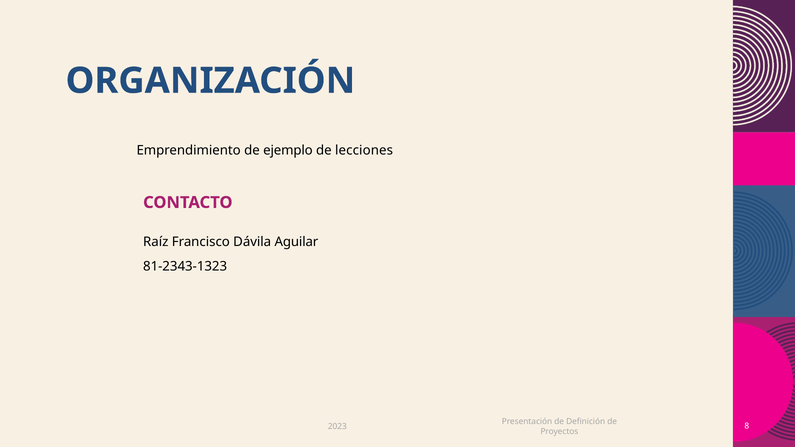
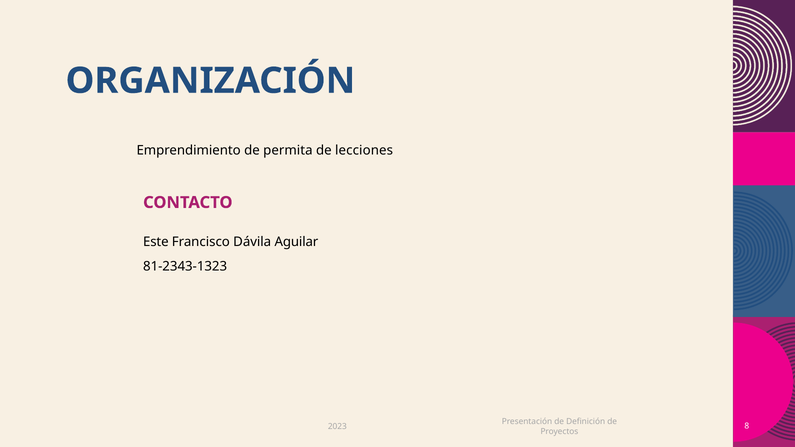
ejemplo: ejemplo -> permita
Raíz: Raíz -> Este
